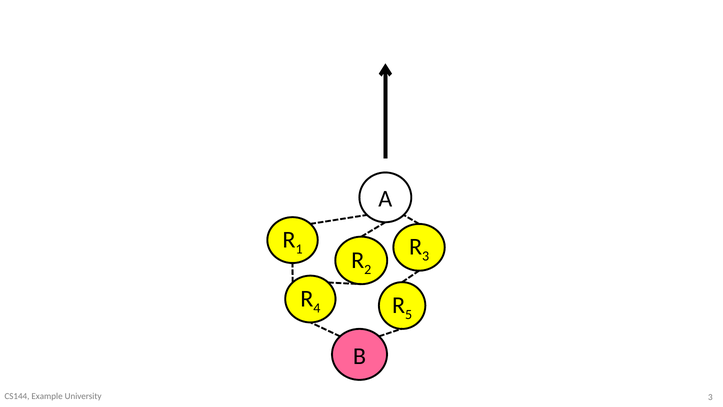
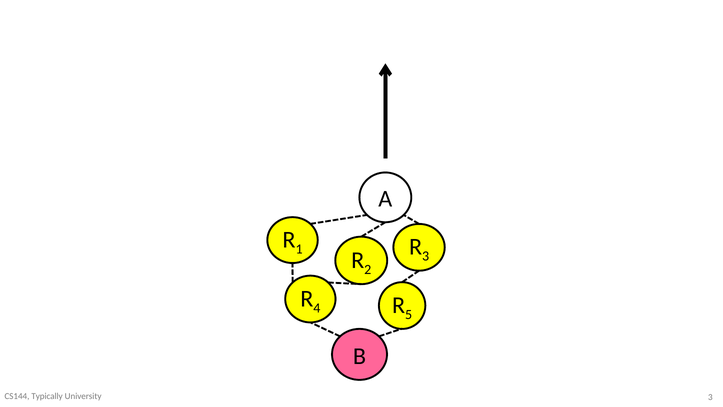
Example: Example -> Typically
